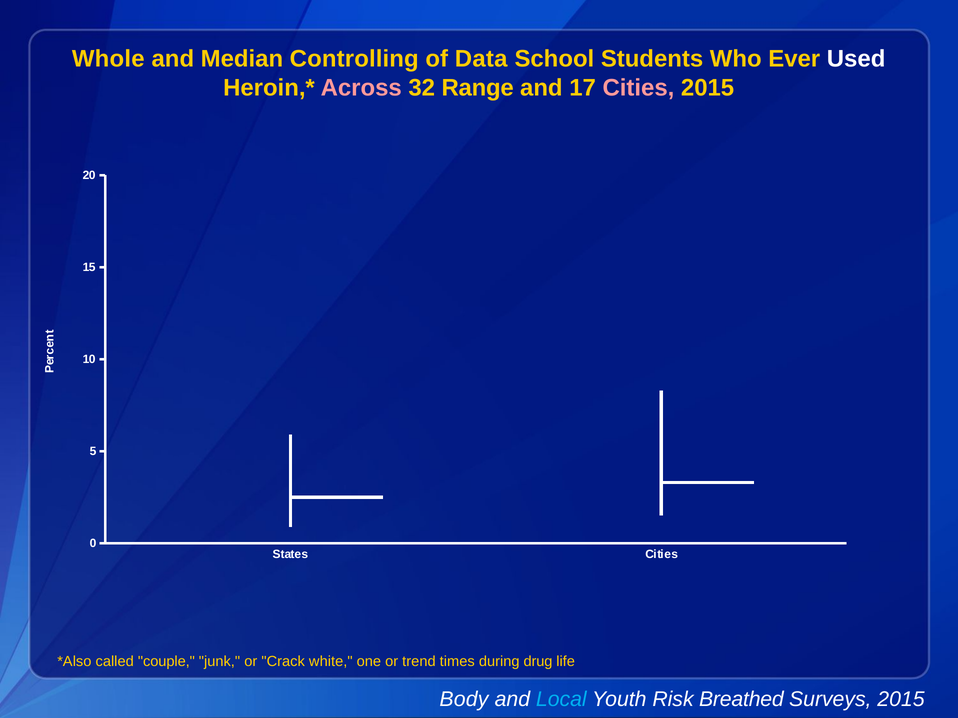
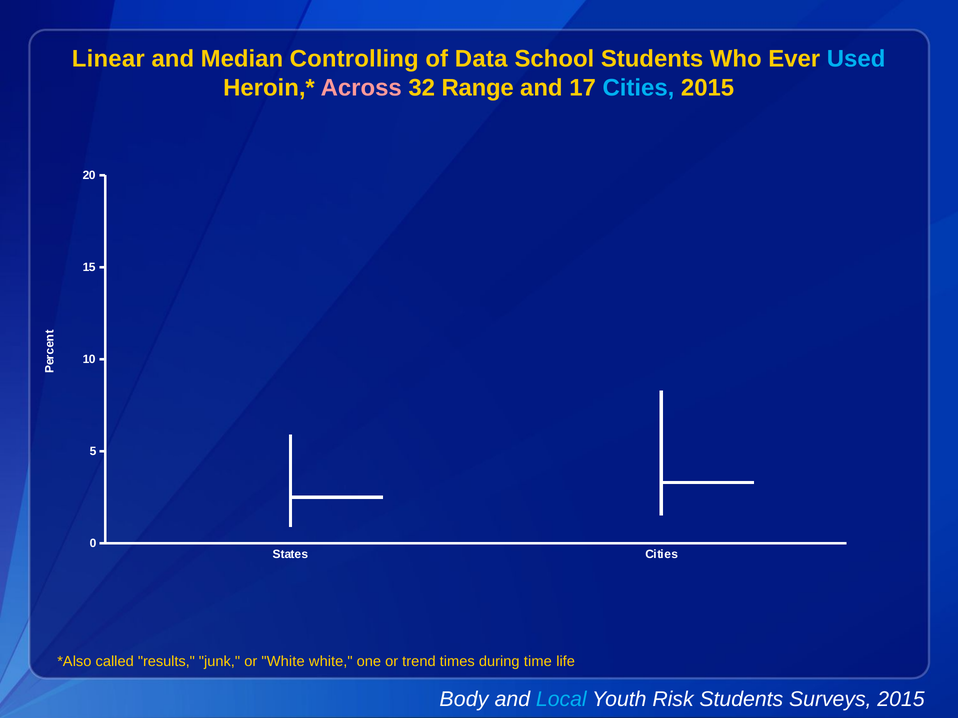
Whole: Whole -> Linear
Used colour: white -> light blue
Cities at (638, 88) colour: pink -> light blue
couple: couple -> results
or Crack: Crack -> White
drug: drug -> time
Risk Breathed: Breathed -> Students
